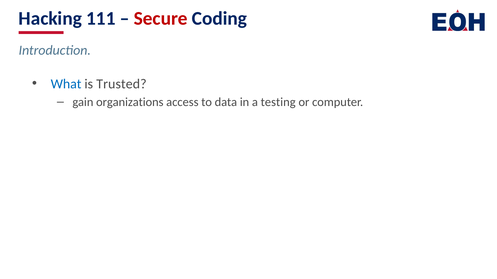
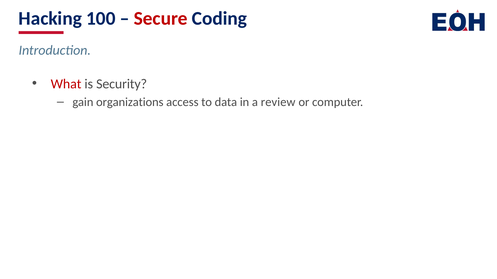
111: 111 -> 100
What colour: blue -> red
Trusted: Trusted -> Security
testing: testing -> review
